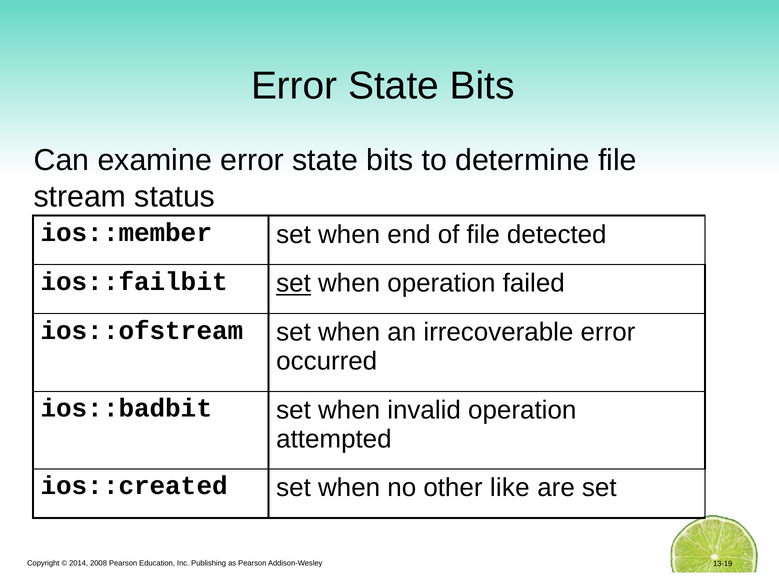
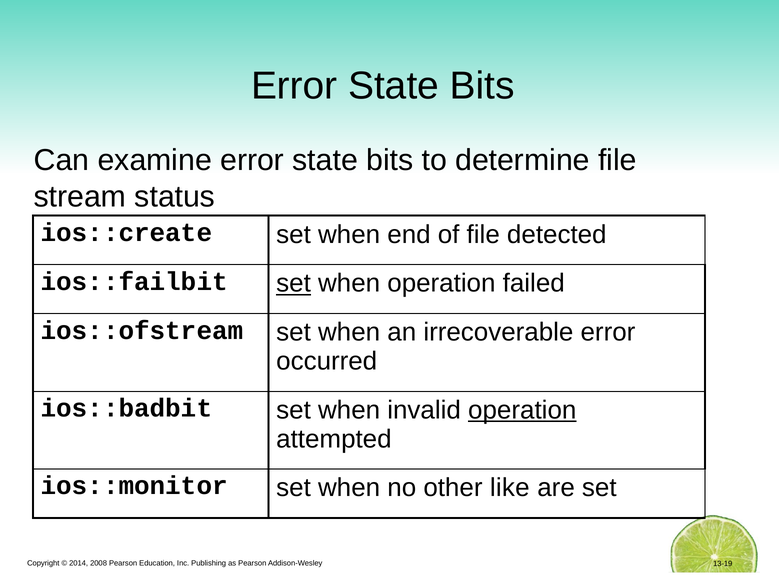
ios::member: ios::member -> ios::create
operation at (522, 410) underline: none -> present
ios::created: ios::created -> ios::monitor
